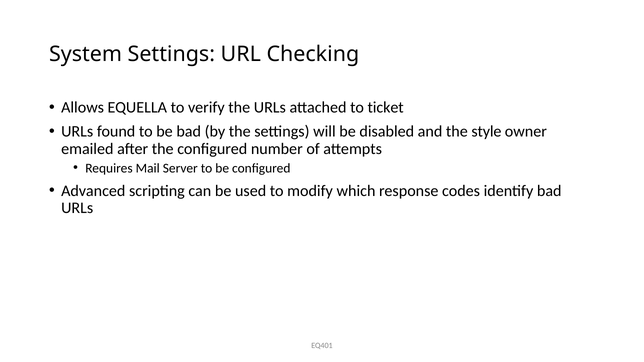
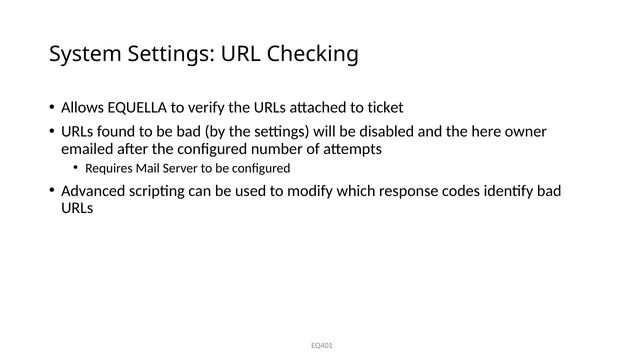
style: style -> here
